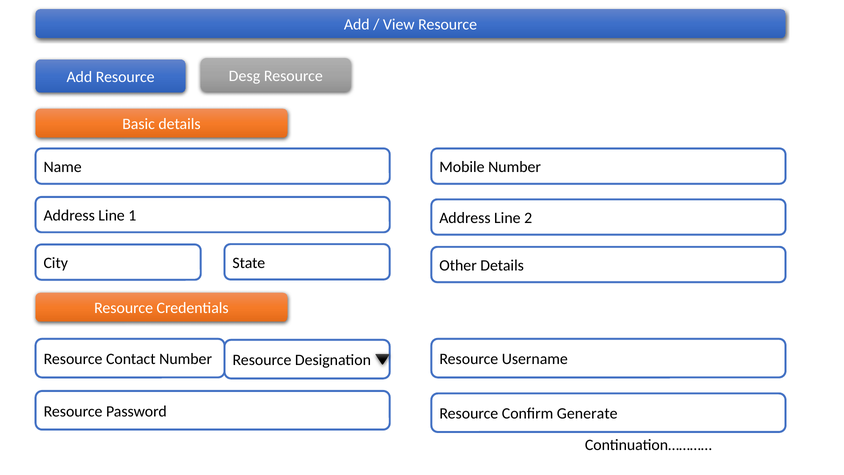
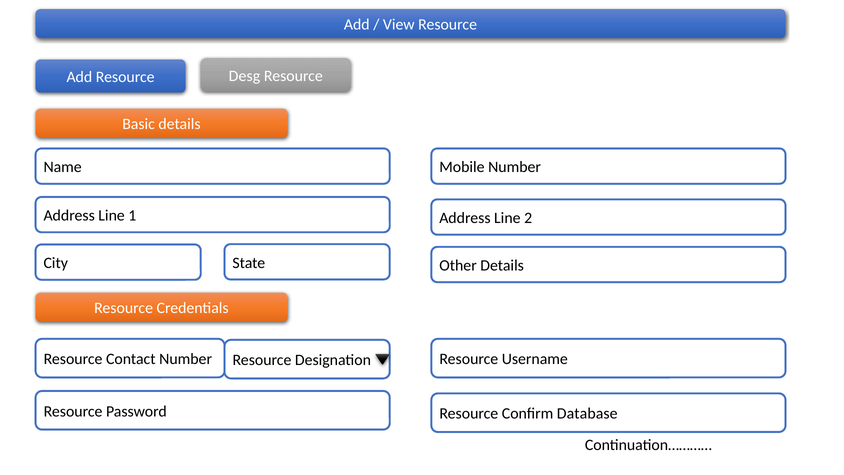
Generate: Generate -> Database
